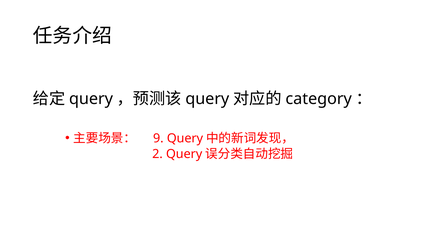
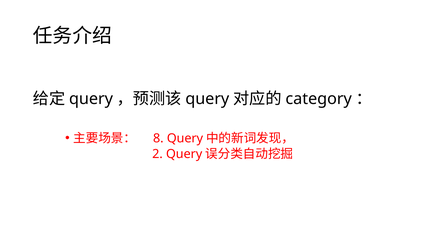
9: 9 -> 8
